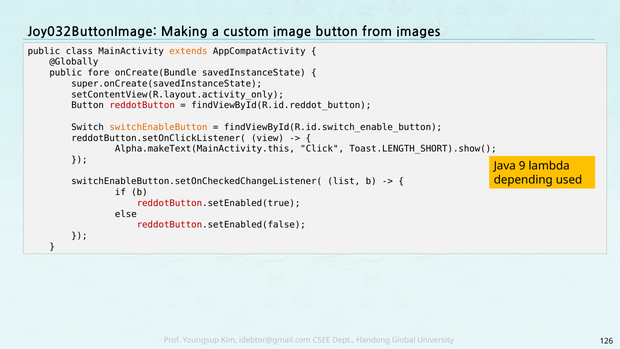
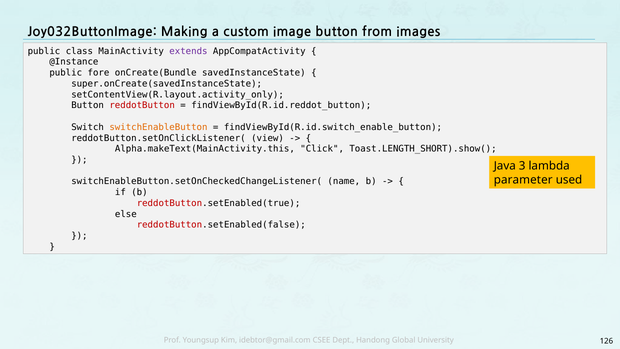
extends colour: orange -> purple
@Globally: @Globally -> @Instance
9: 9 -> 3
depending: depending -> parameter
list: list -> name
